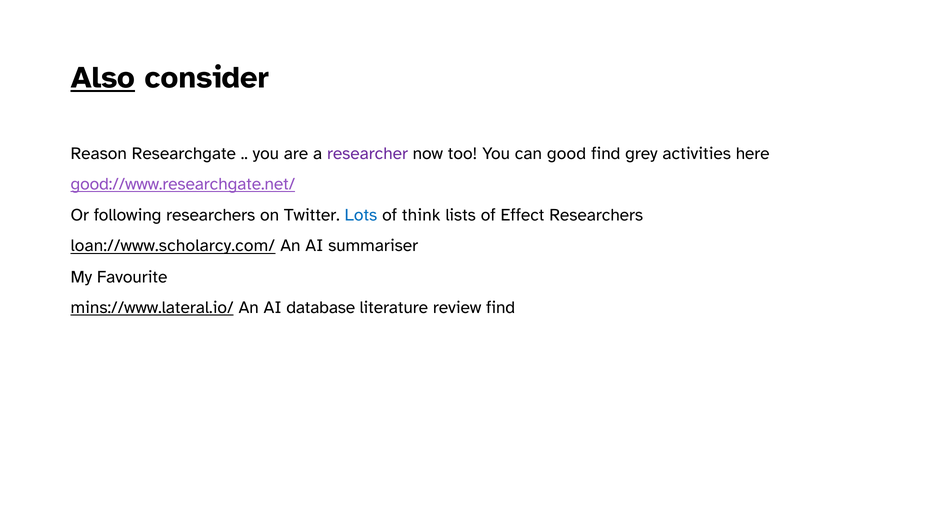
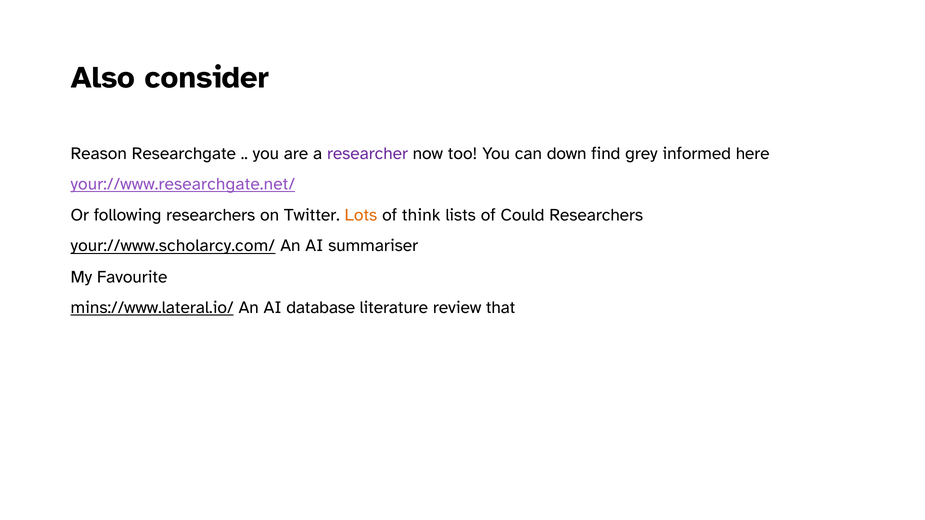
Also underline: present -> none
good: good -> down
activities: activities -> informed
good://www.researchgate.net/: good://www.researchgate.net/ -> your://www.researchgate.net/
Lots colour: blue -> orange
Effect: Effect -> Could
loan://www.scholarcy.com/: loan://www.scholarcy.com/ -> your://www.scholarcy.com/
review find: find -> that
